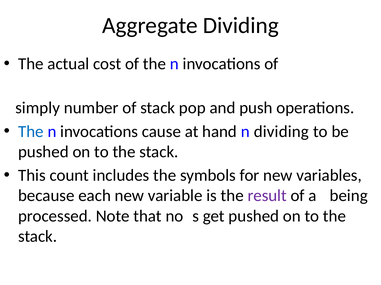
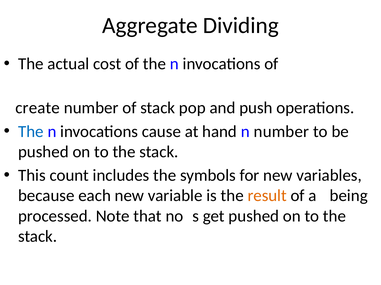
simply: simply -> create
n dividing: dividing -> number
result colour: purple -> orange
